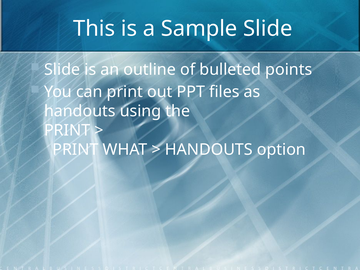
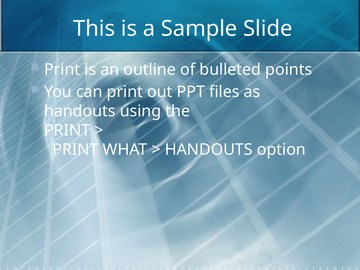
Slide at (62, 69): Slide -> Print
